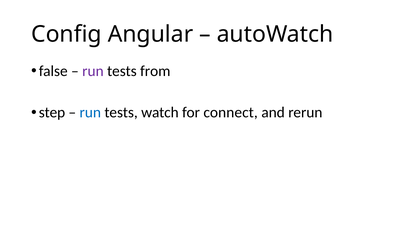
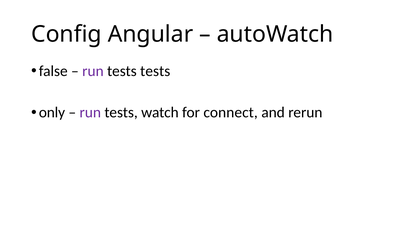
tests from: from -> tests
step: step -> only
run at (90, 113) colour: blue -> purple
